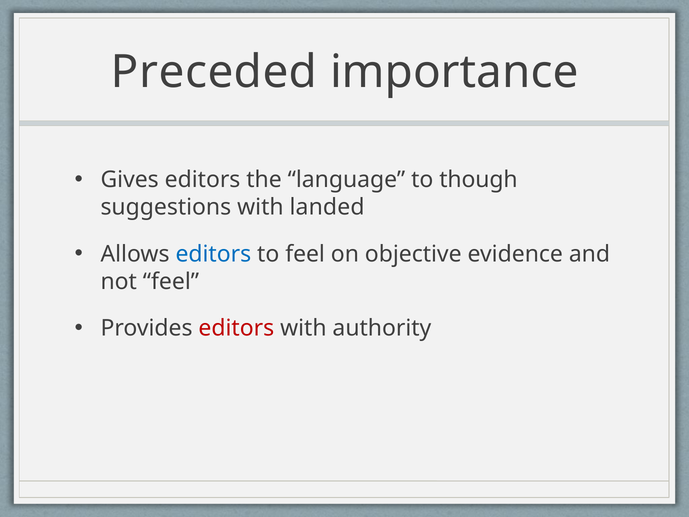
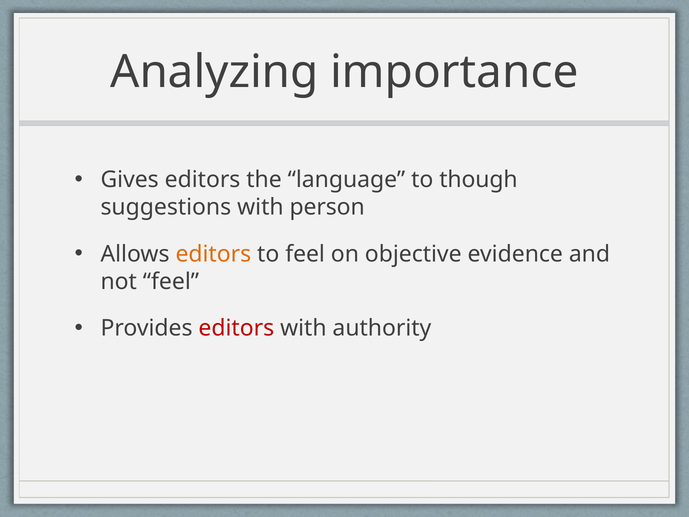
Preceded: Preceded -> Analyzing
landed: landed -> person
editors at (213, 254) colour: blue -> orange
